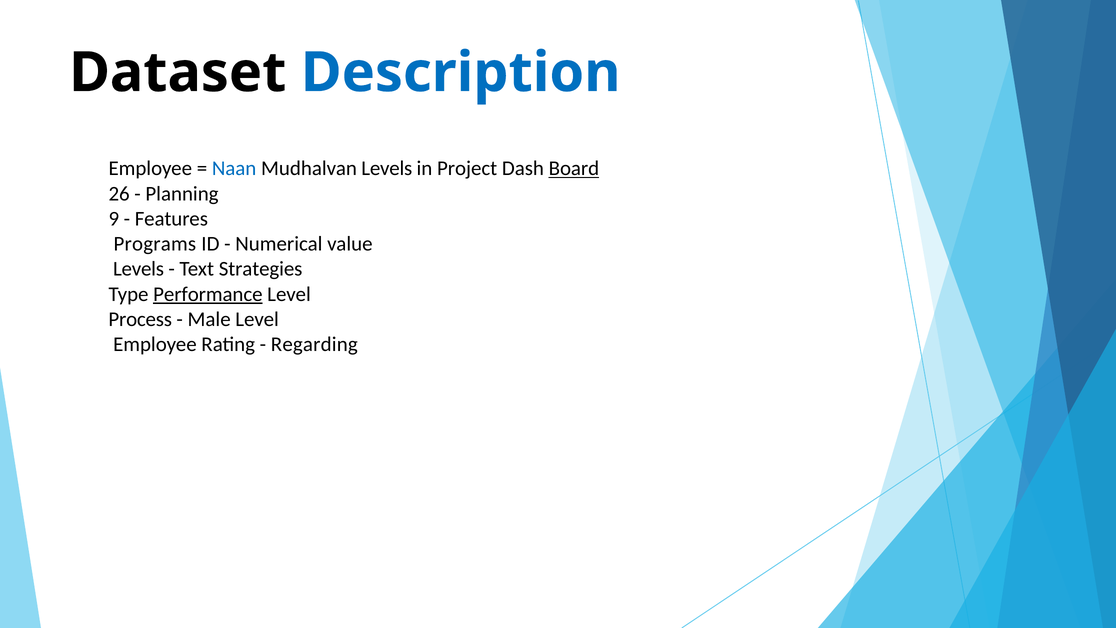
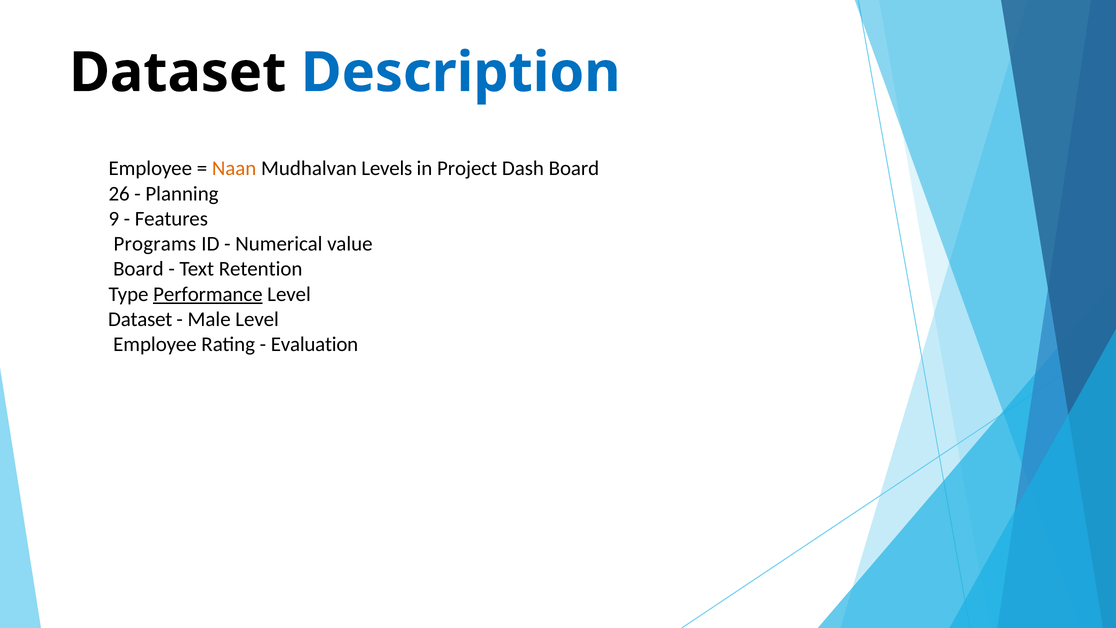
Naan colour: blue -> orange
Board at (574, 169) underline: present -> none
Levels at (138, 269): Levels -> Board
Strategies: Strategies -> Retention
Process at (140, 319): Process -> Dataset
Regarding: Regarding -> Evaluation
